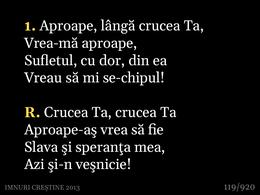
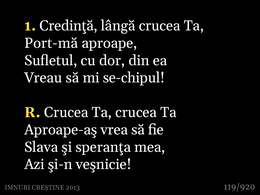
1 Aproape: Aproape -> Credinţă
Vrea-mă: Vrea-mă -> Port-mă
